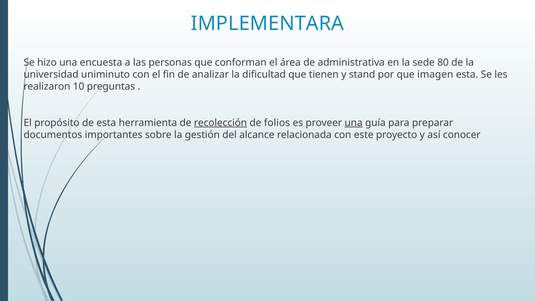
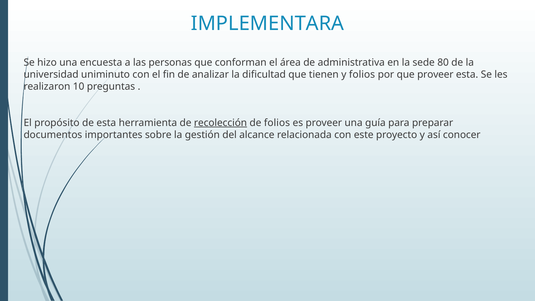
y stand: stand -> folios
que imagen: imagen -> proveer
una at (354, 123) underline: present -> none
